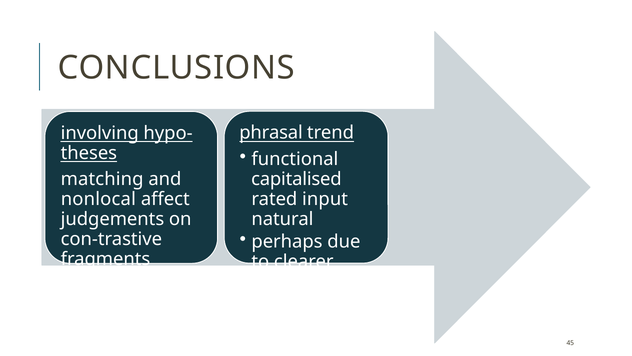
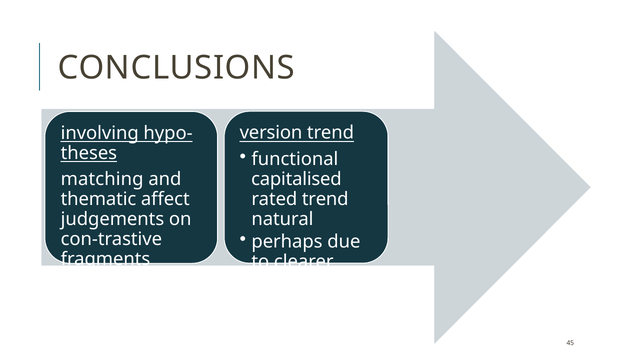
phrasal: phrasal -> version
rated input: input -> trend
nonlocal: nonlocal -> thematic
